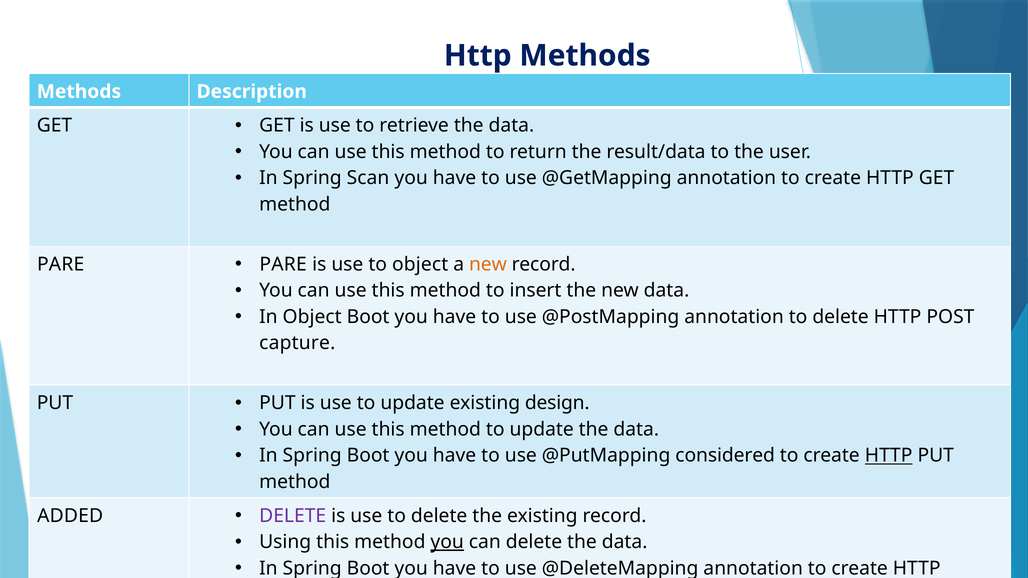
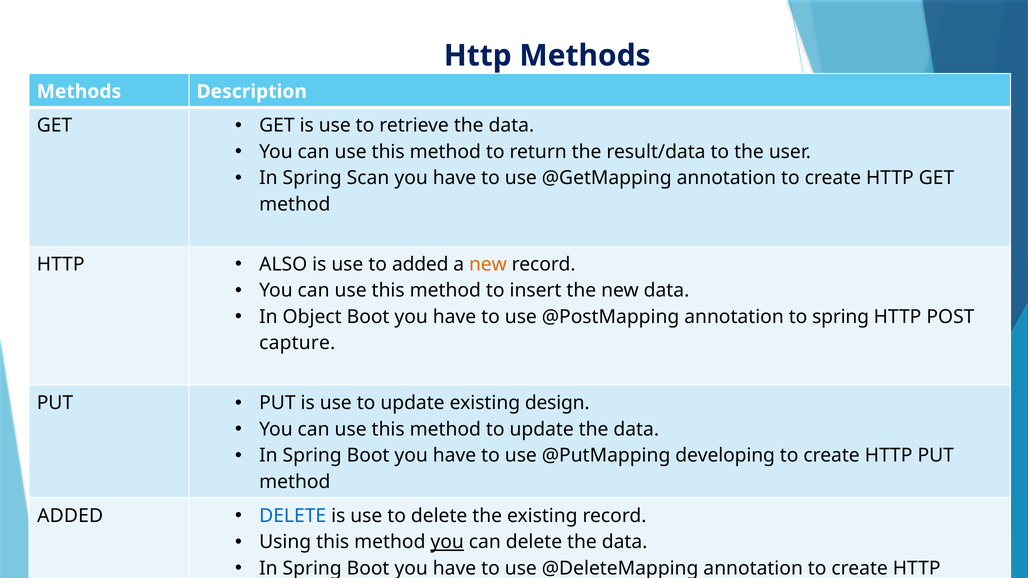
PARE at (61, 264): PARE -> HTTP
PARE at (283, 264): PARE -> ALSO
to object: object -> added
annotation to delete: delete -> spring
considered: considered -> developing
HTTP at (889, 456) underline: present -> none
DELETE at (293, 516) colour: purple -> blue
